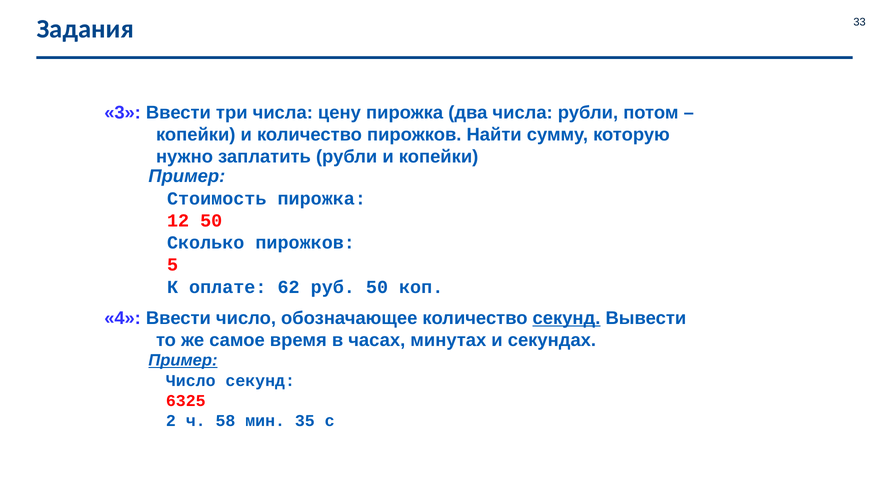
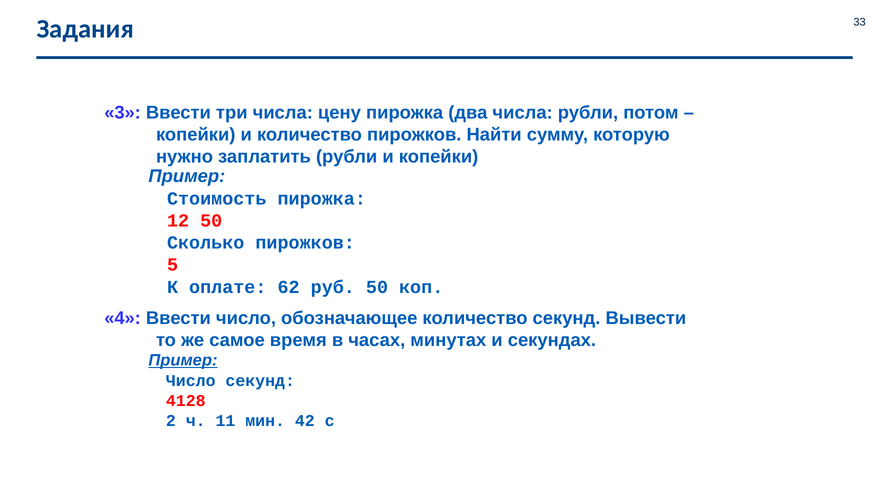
секунд at (566, 318) underline: present -> none
6325: 6325 -> 4128
58: 58 -> 11
35: 35 -> 42
